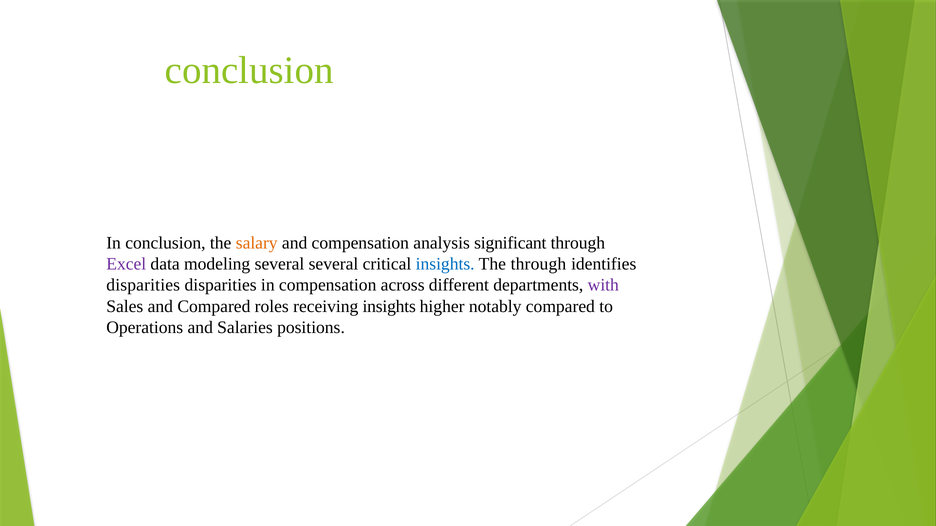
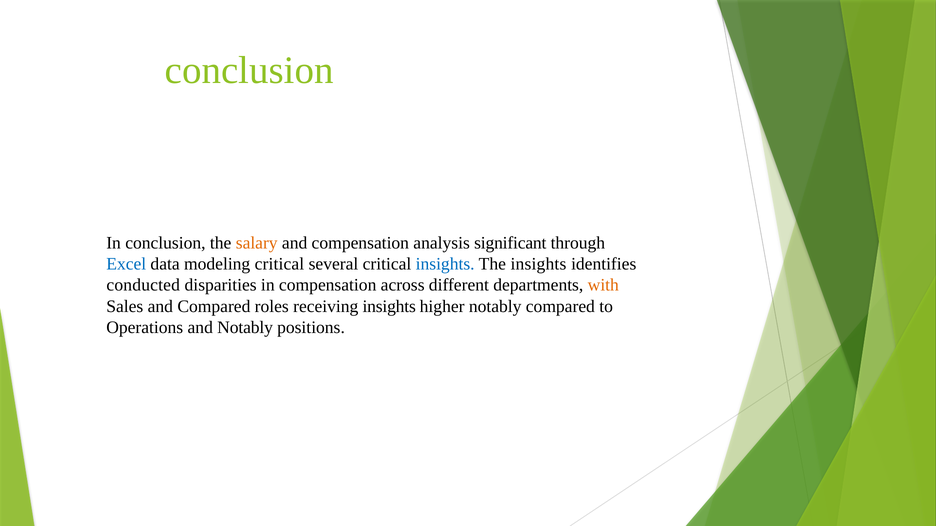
Excel colour: purple -> blue
modeling several: several -> critical
The through: through -> insights
disparities at (143, 285): disparities -> conducted
with colour: purple -> orange
and Salaries: Salaries -> Notably
